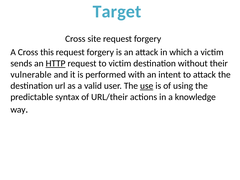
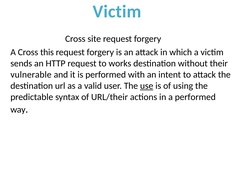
Target at (117, 12): Target -> Victim
HTTP underline: present -> none
to victim: victim -> works
a knowledge: knowledge -> performed
